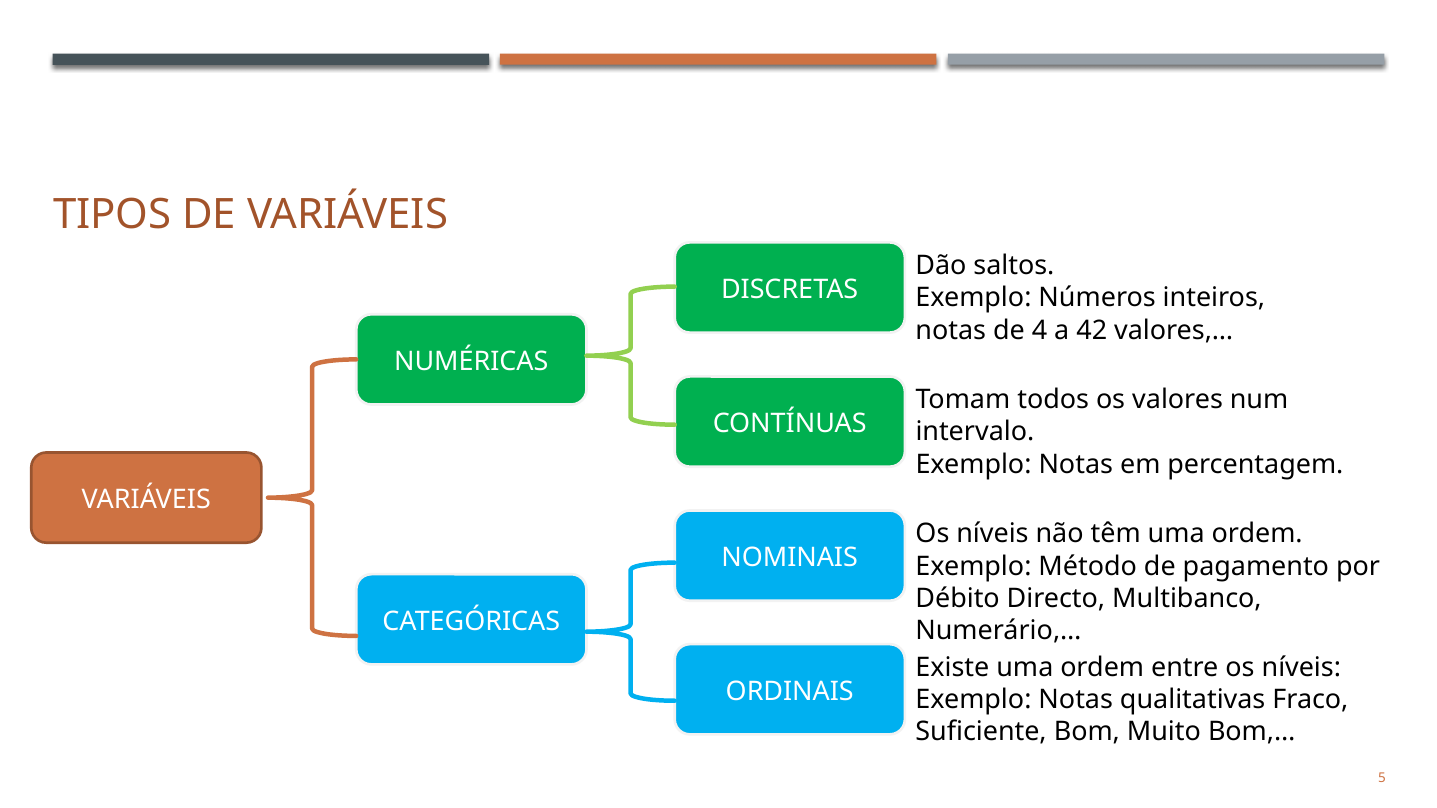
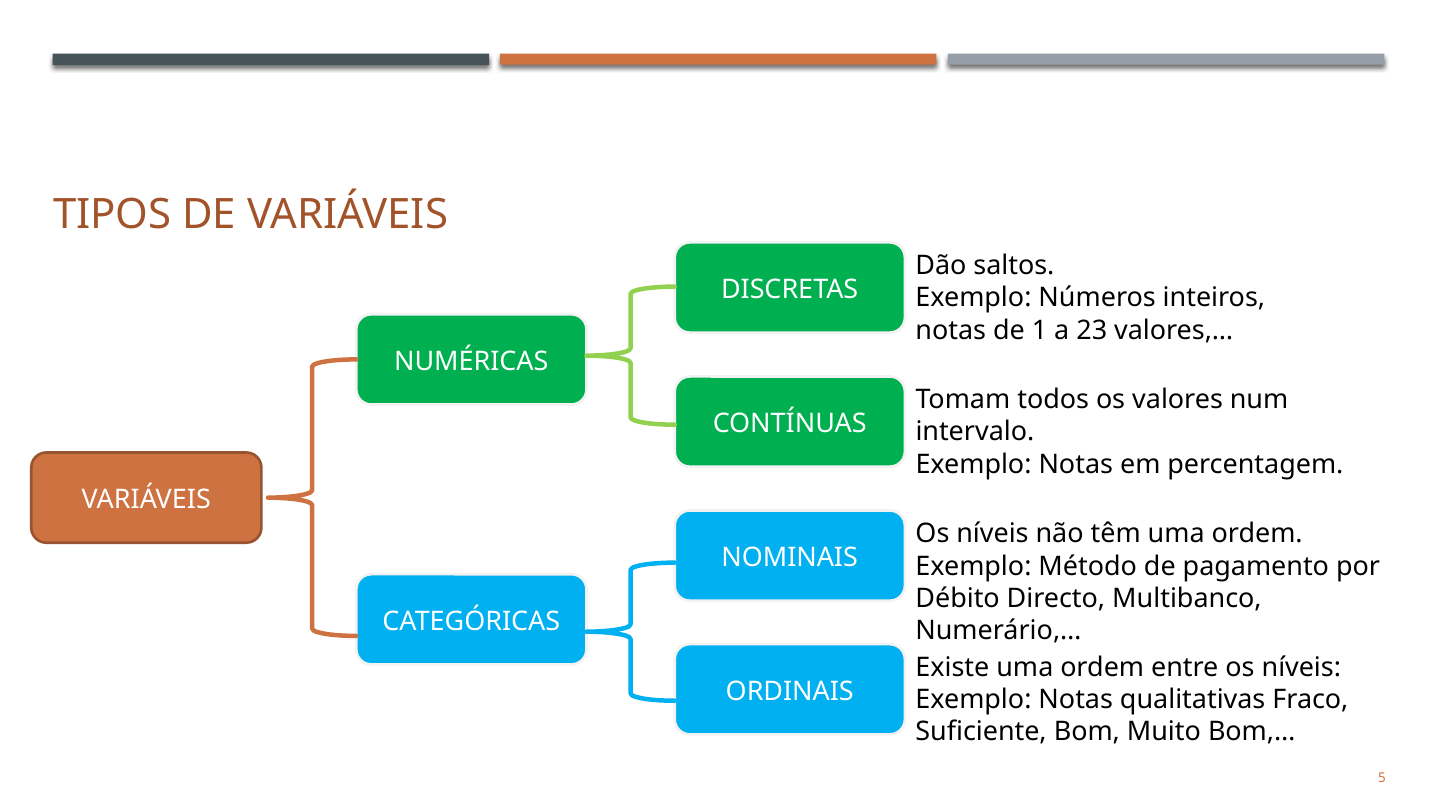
4: 4 -> 1
42: 42 -> 23
